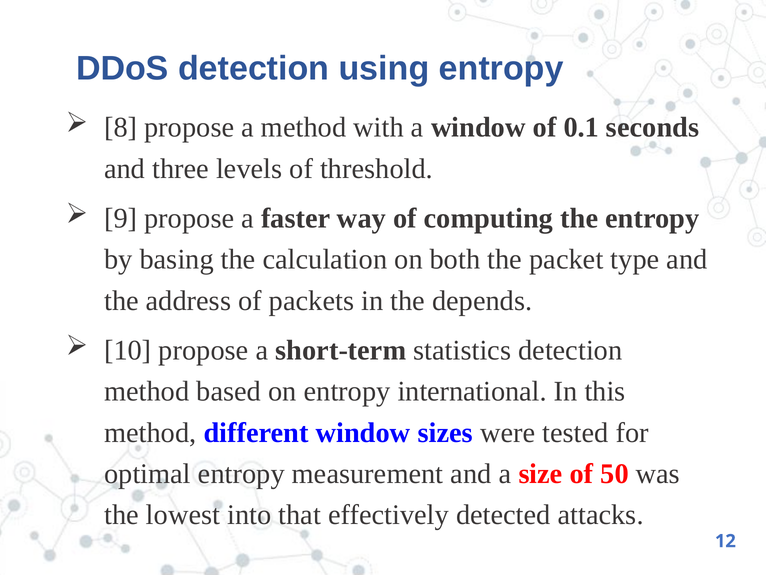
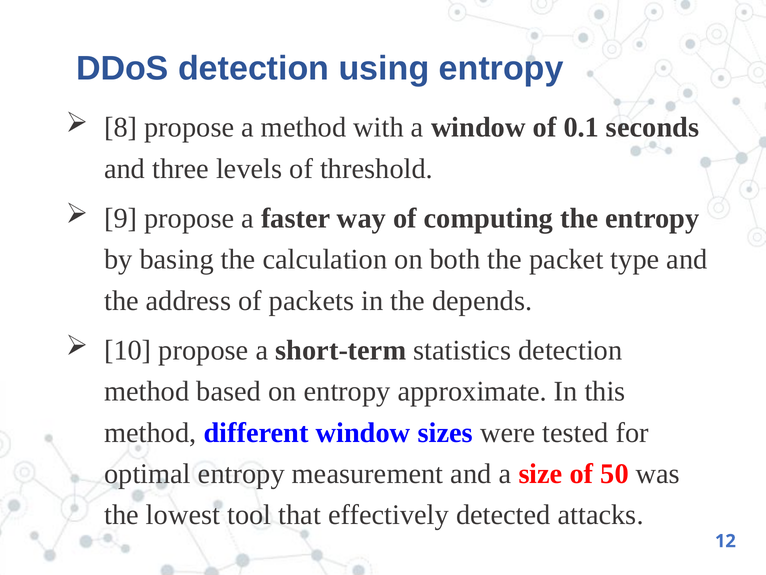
international: international -> approximate
into: into -> tool
